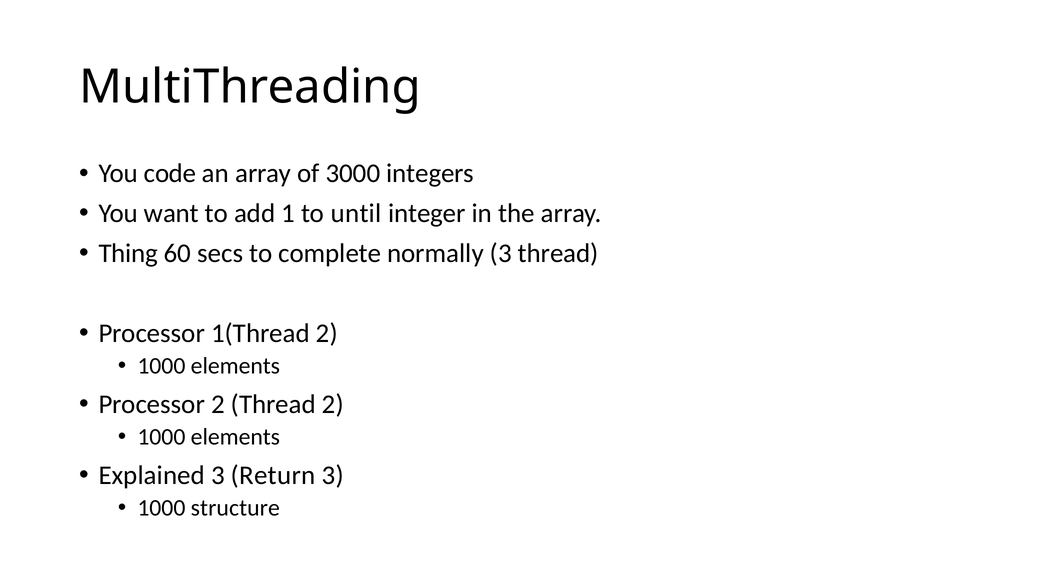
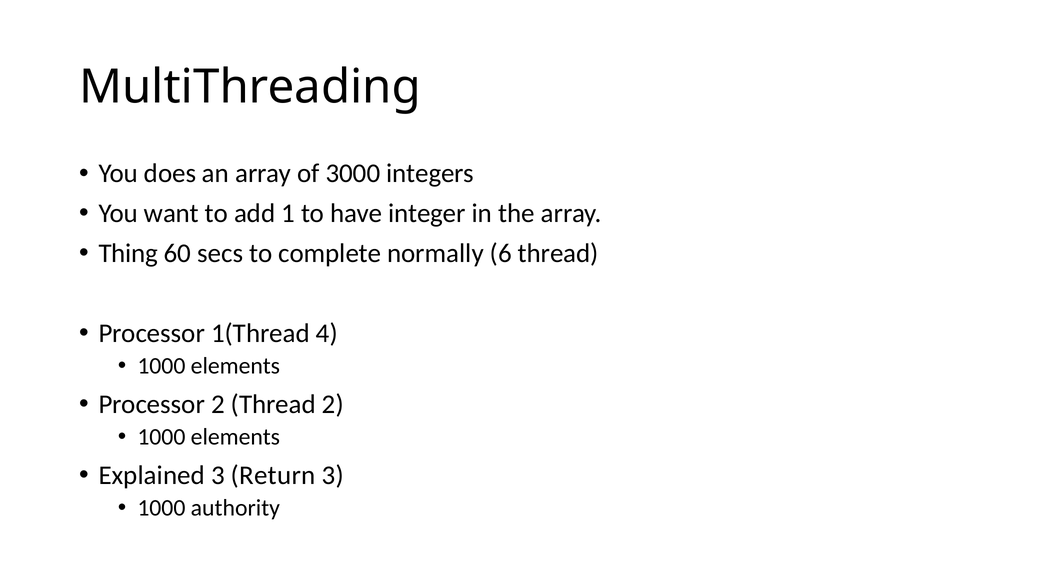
code: code -> does
until: until -> have
normally 3: 3 -> 6
1(Thread 2: 2 -> 4
structure: structure -> authority
